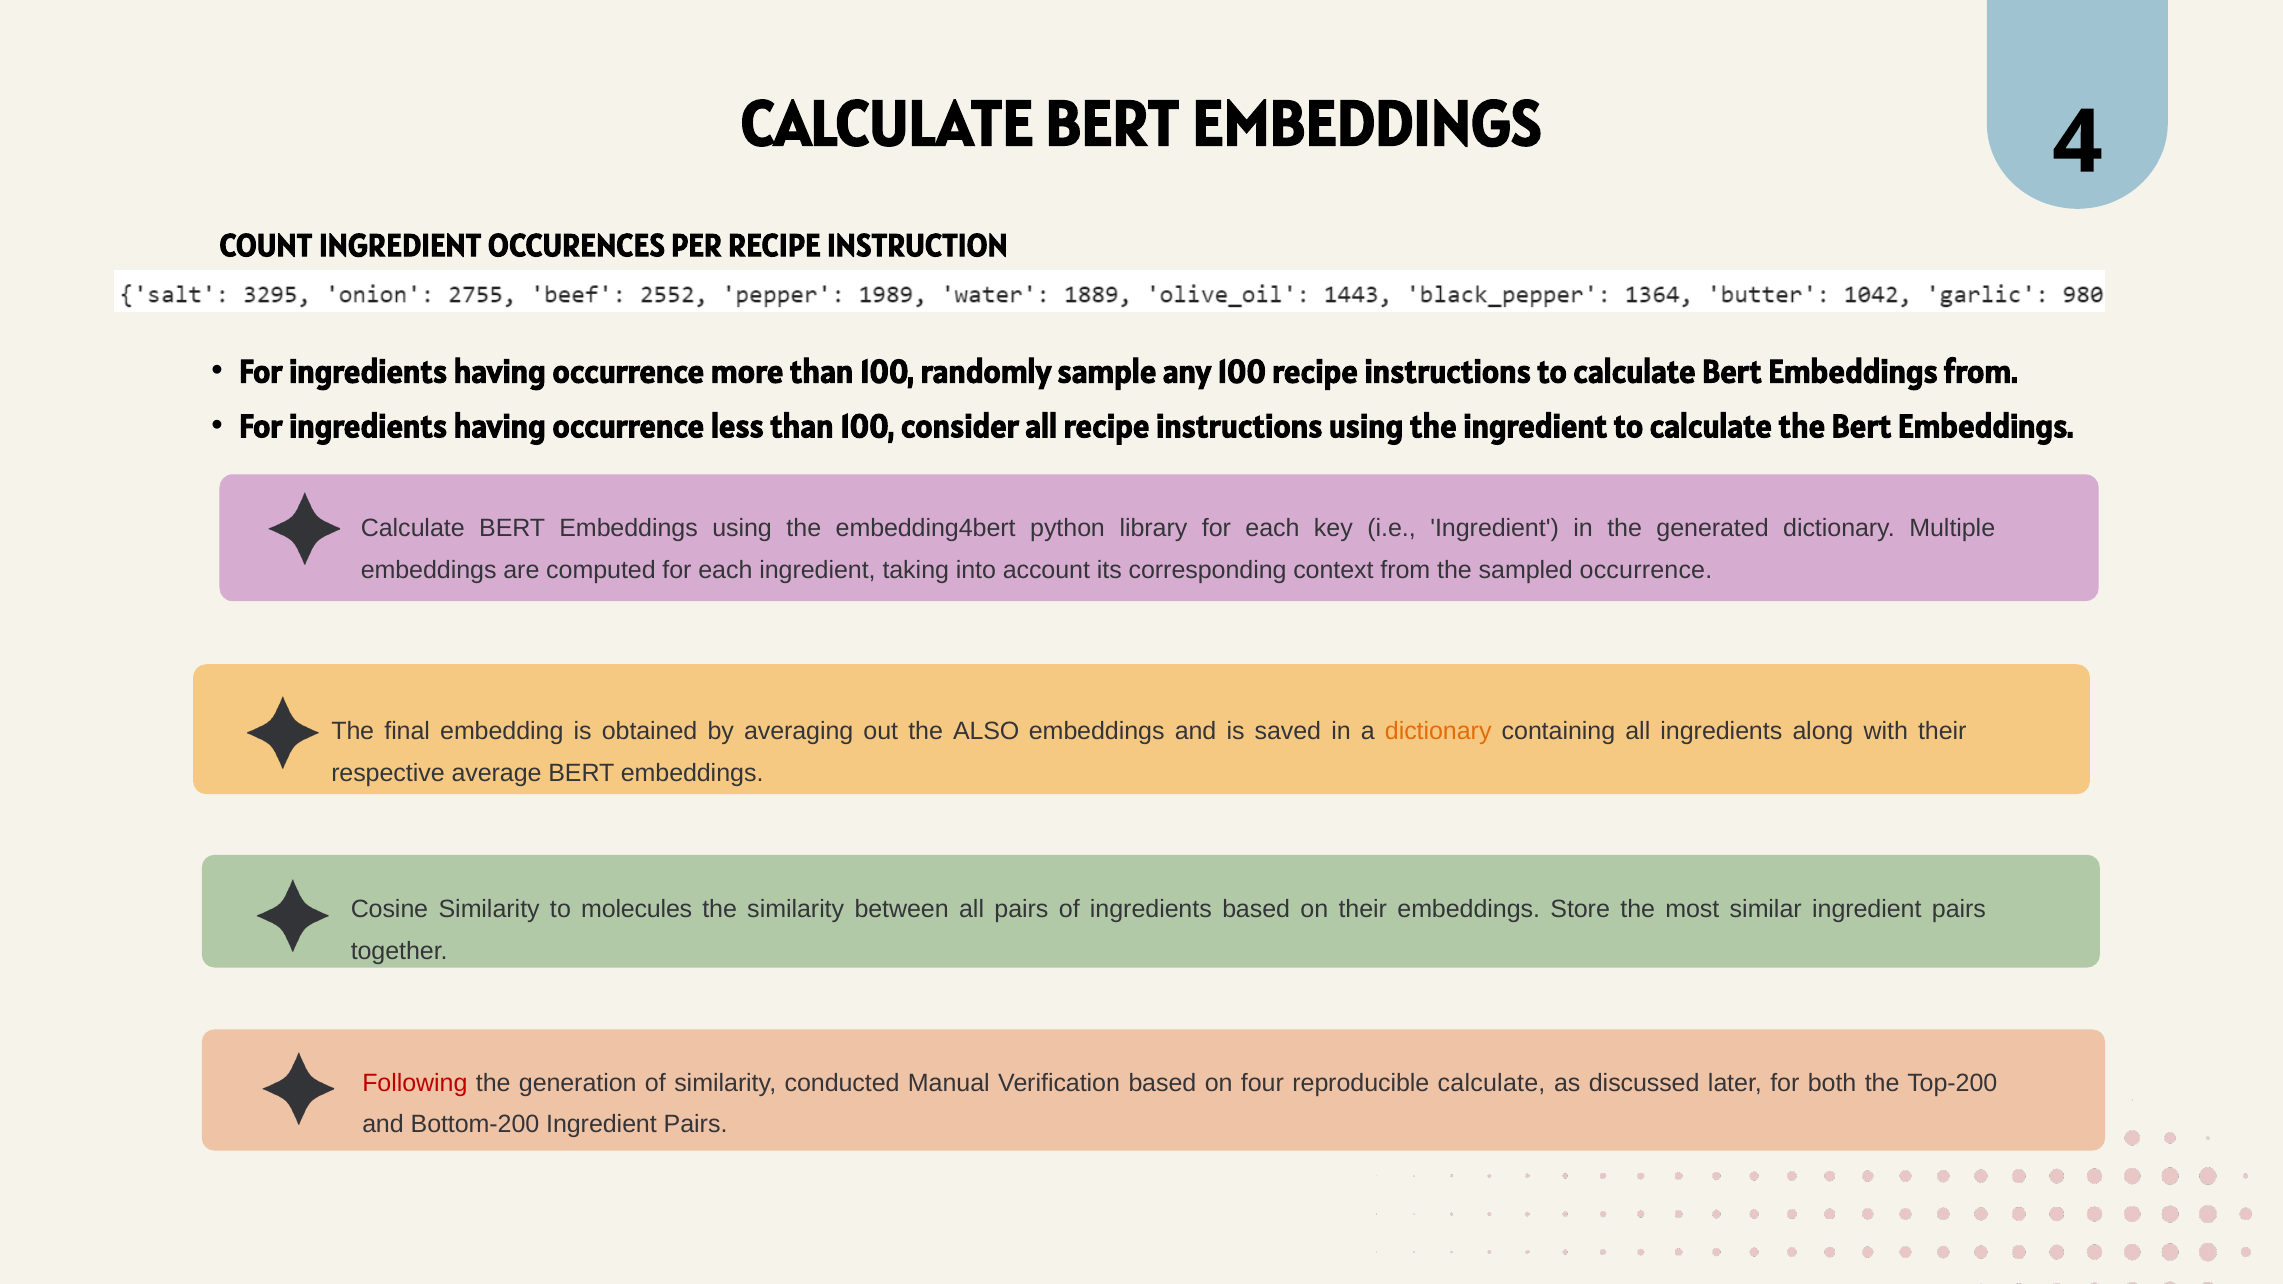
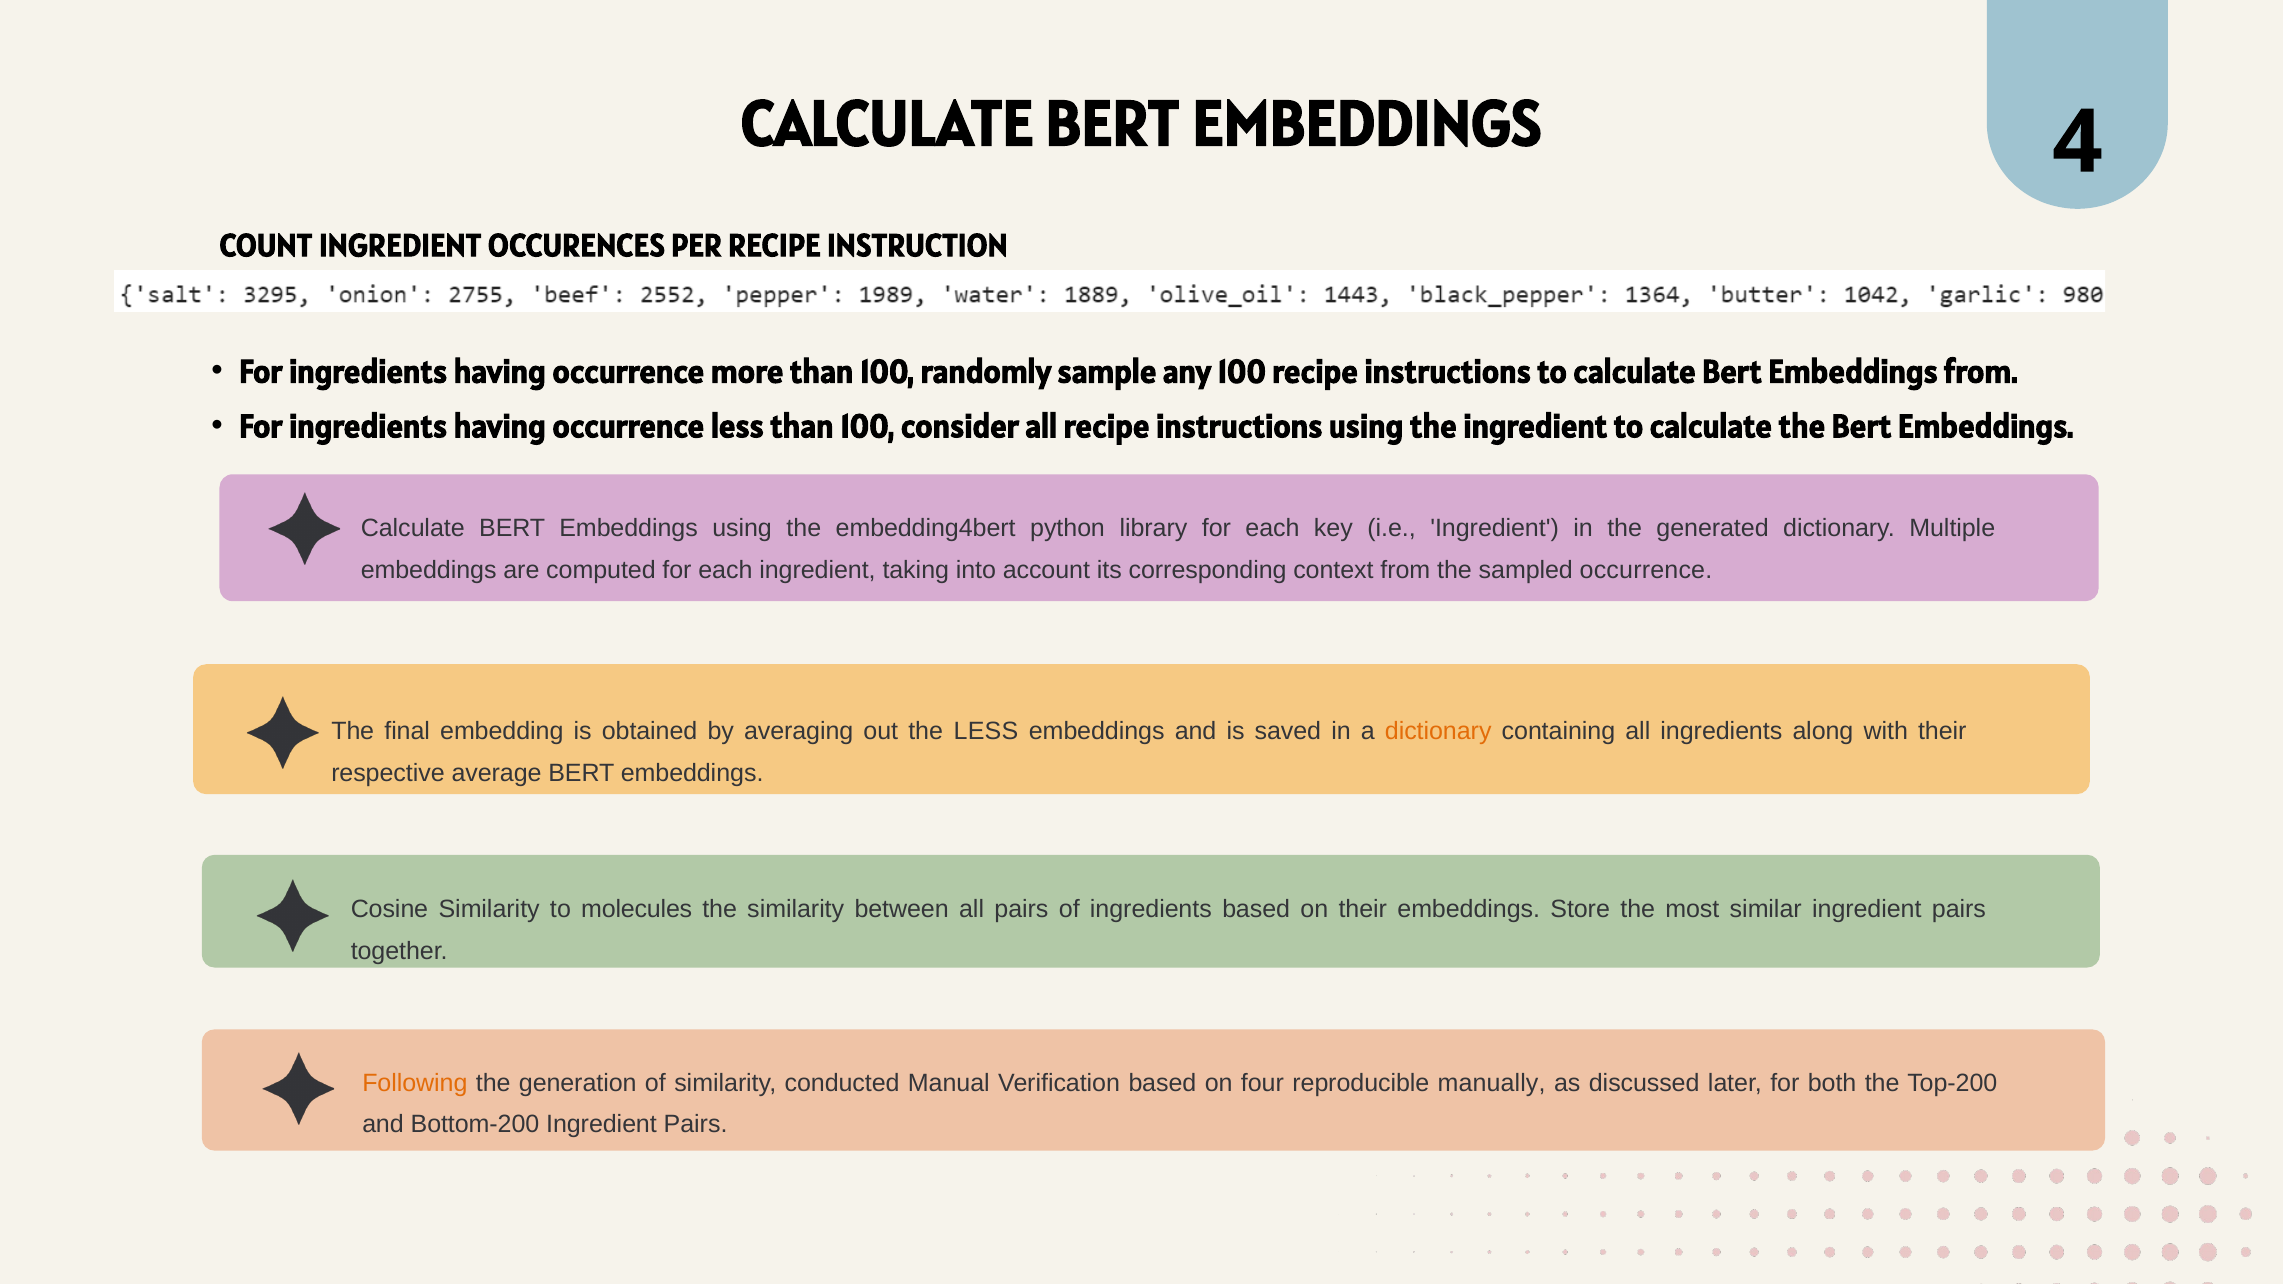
the ALSO: ALSO -> LESS
Following colour: red -> orange
reproducible calculate: calculate -> manually
